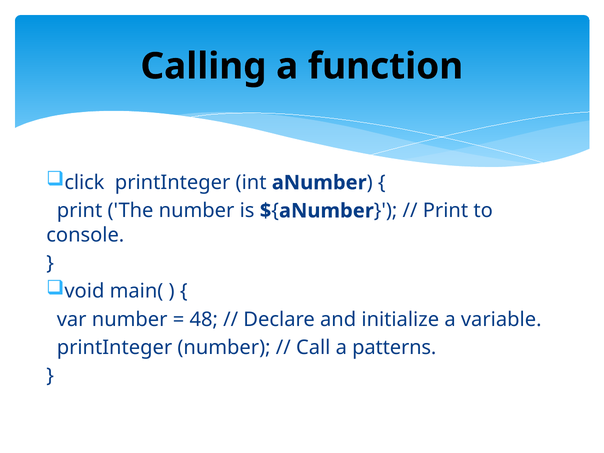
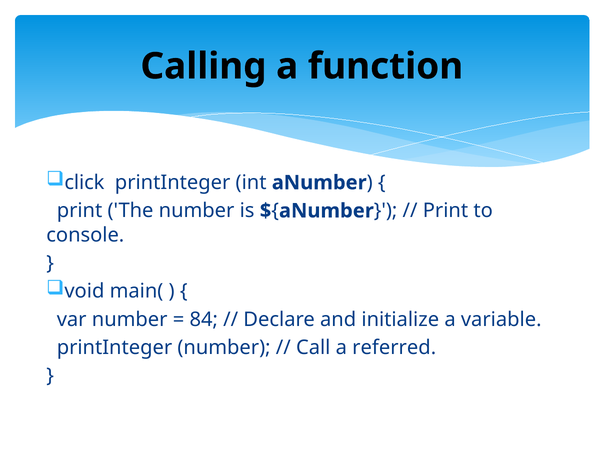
48: 48 -> 84
patterns: patterns -> referred
